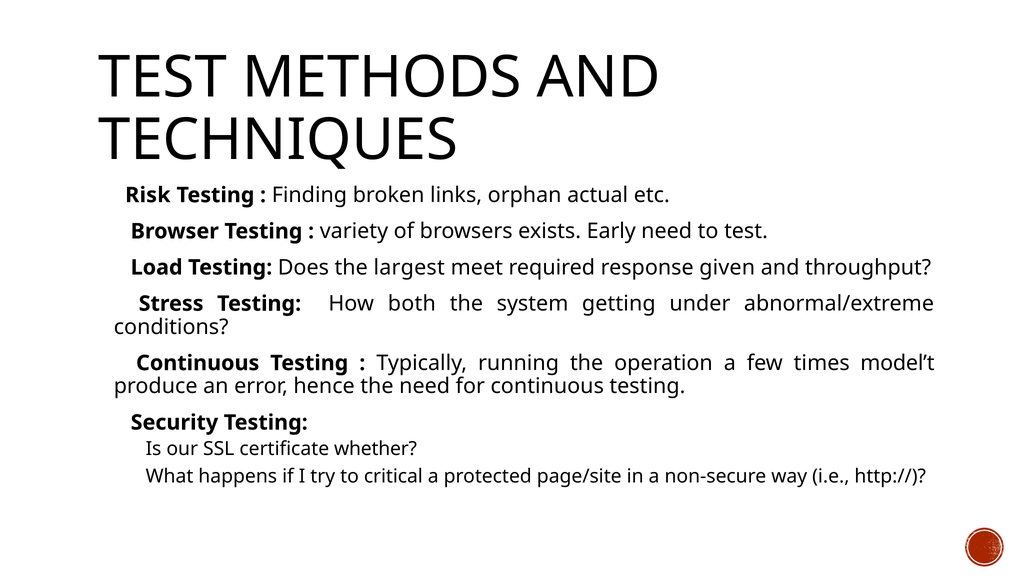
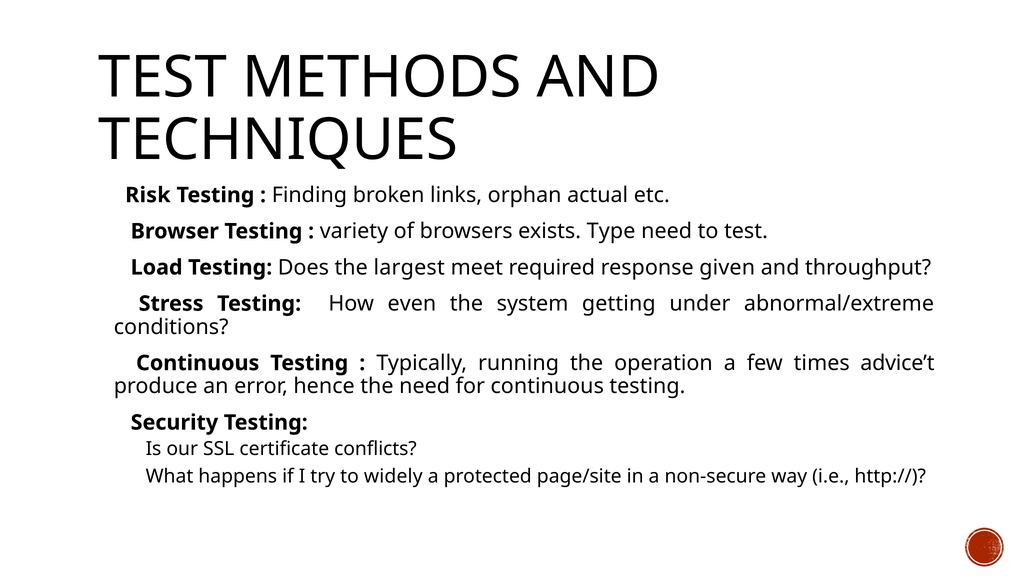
Early: Early -> Type
both: both -> even
model’t: model’t -> advice’t
whether: whether -> conflicts
critical: critical -> widely
